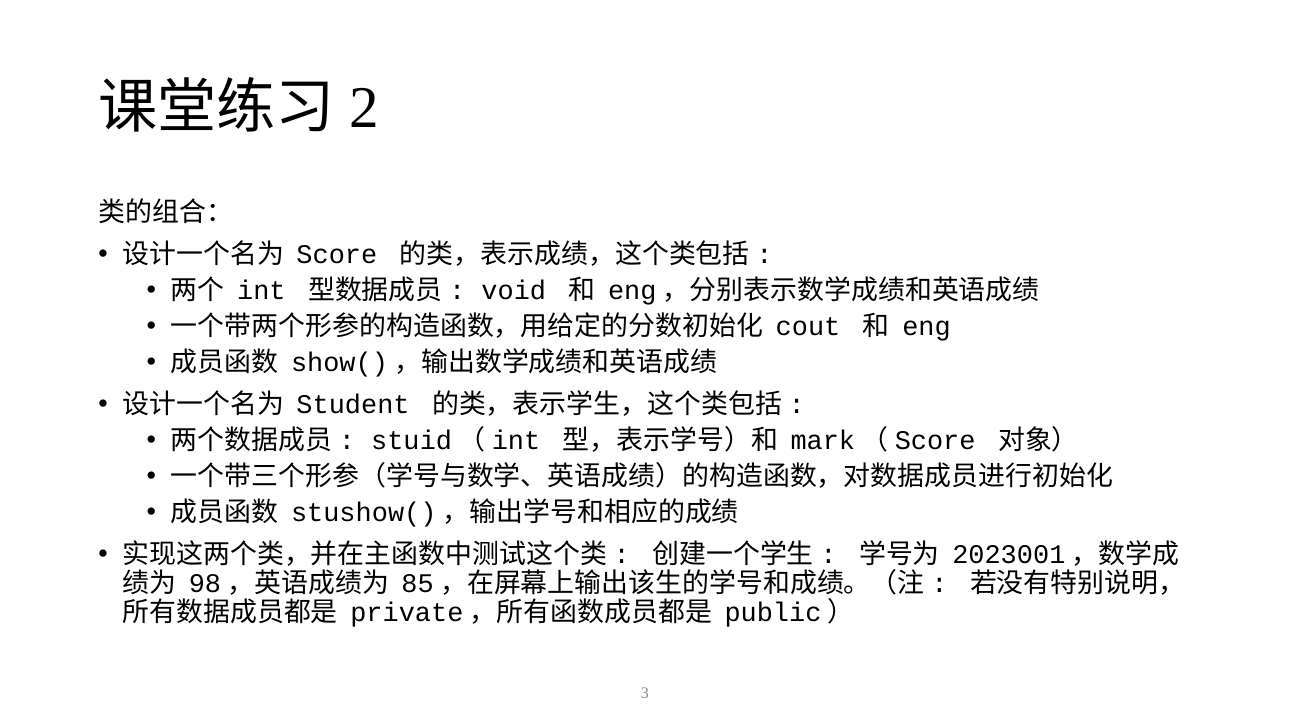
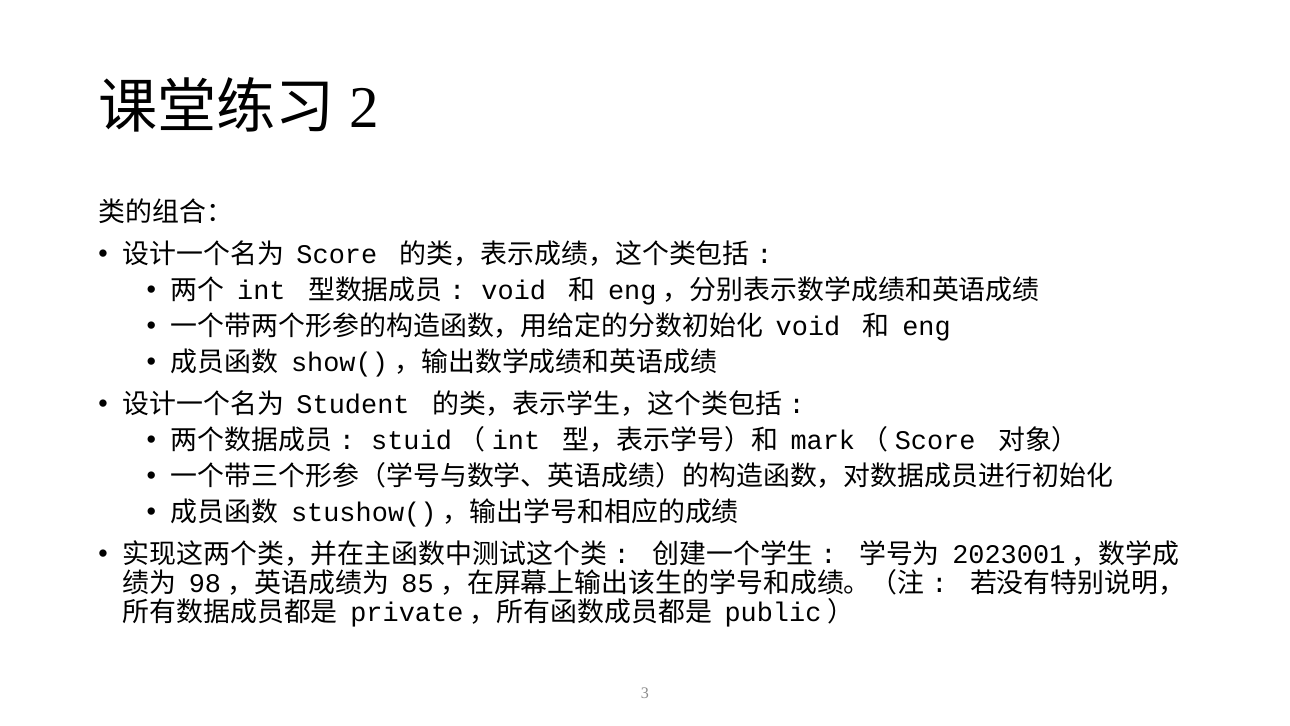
cout at (808, 326): cout -> void
